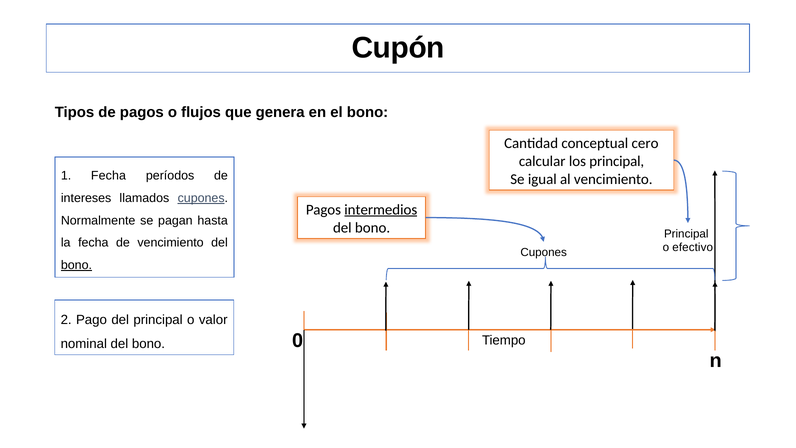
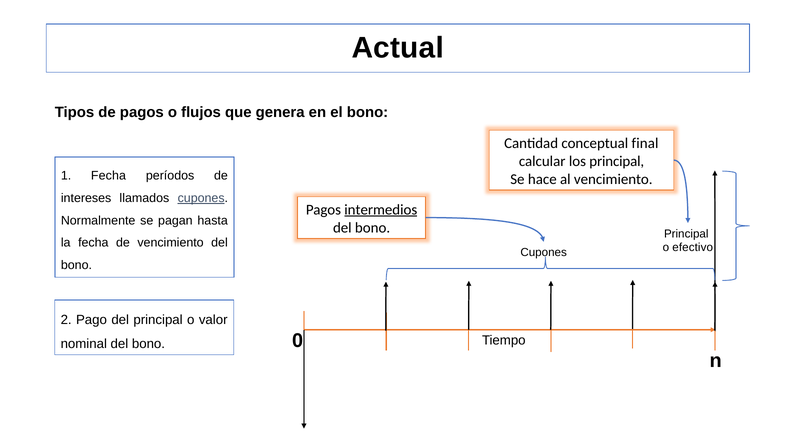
Cupón: Cupón -> Actual
cero: cero -> final
igual: igual -> hace
bono at (76, 265) underline: present -> none
